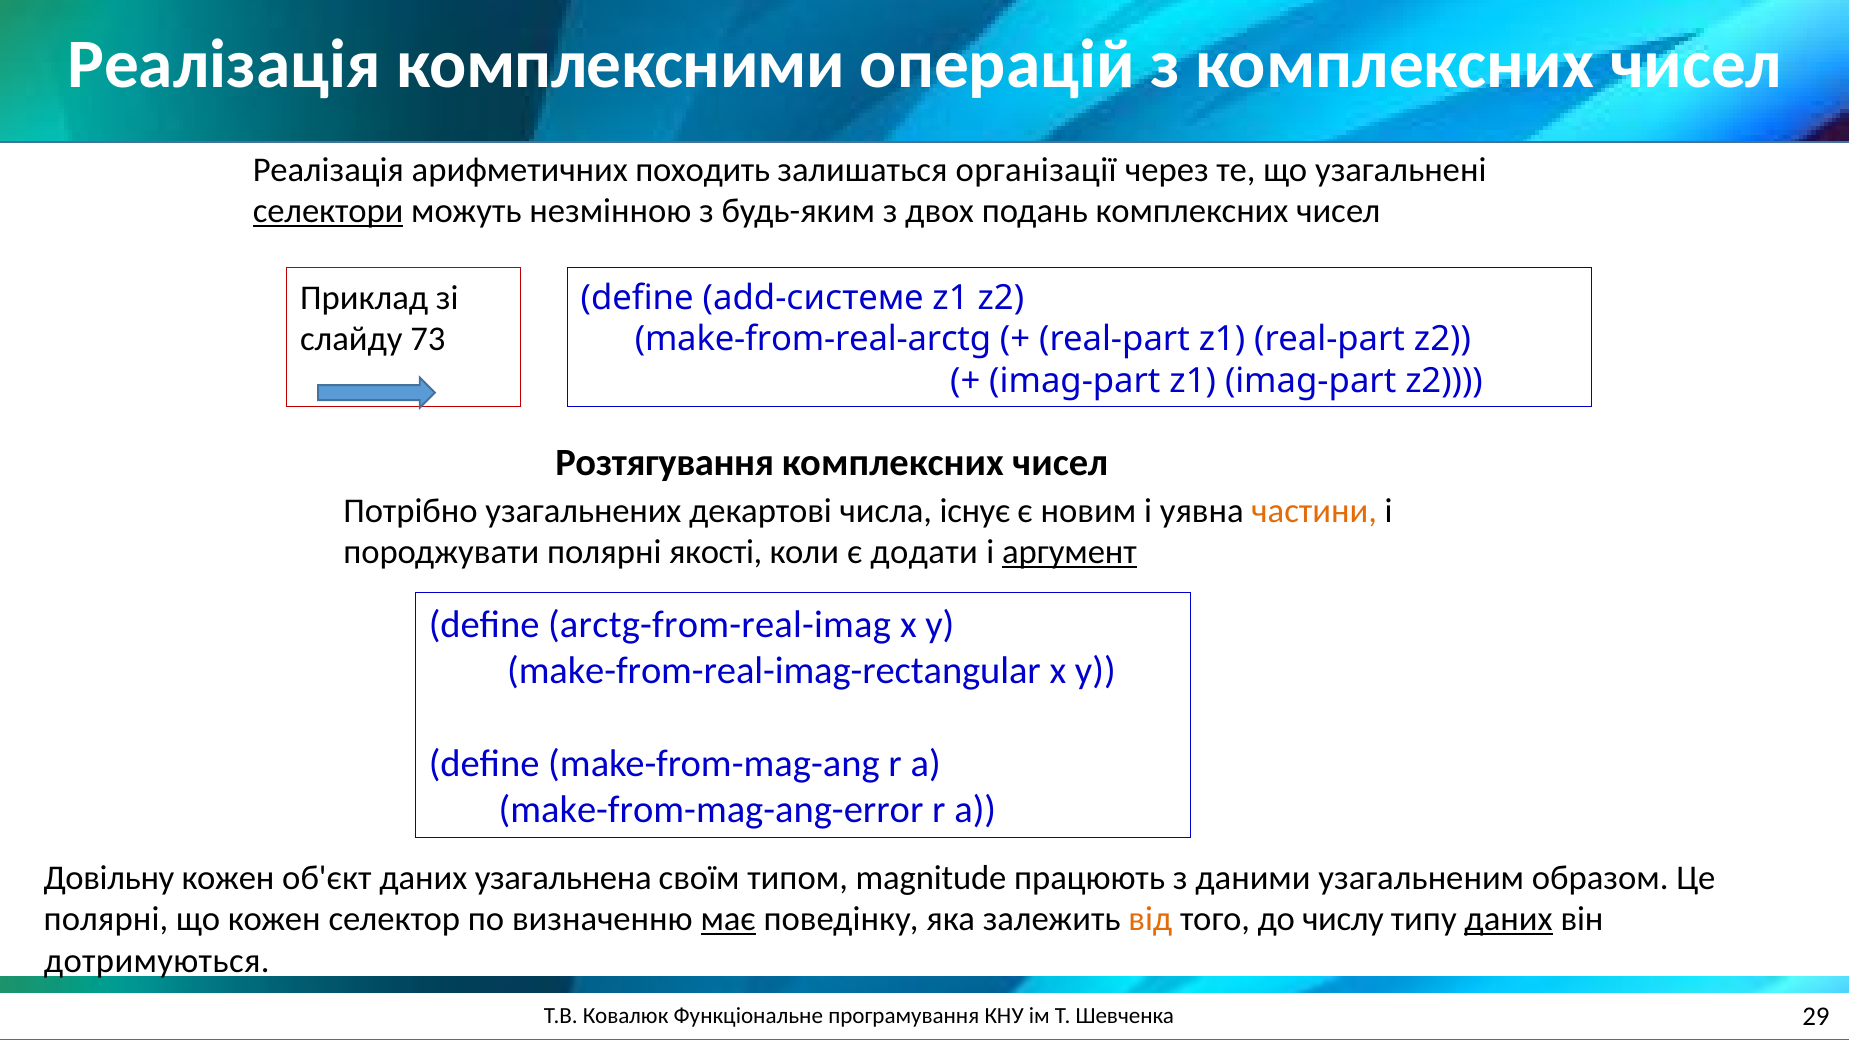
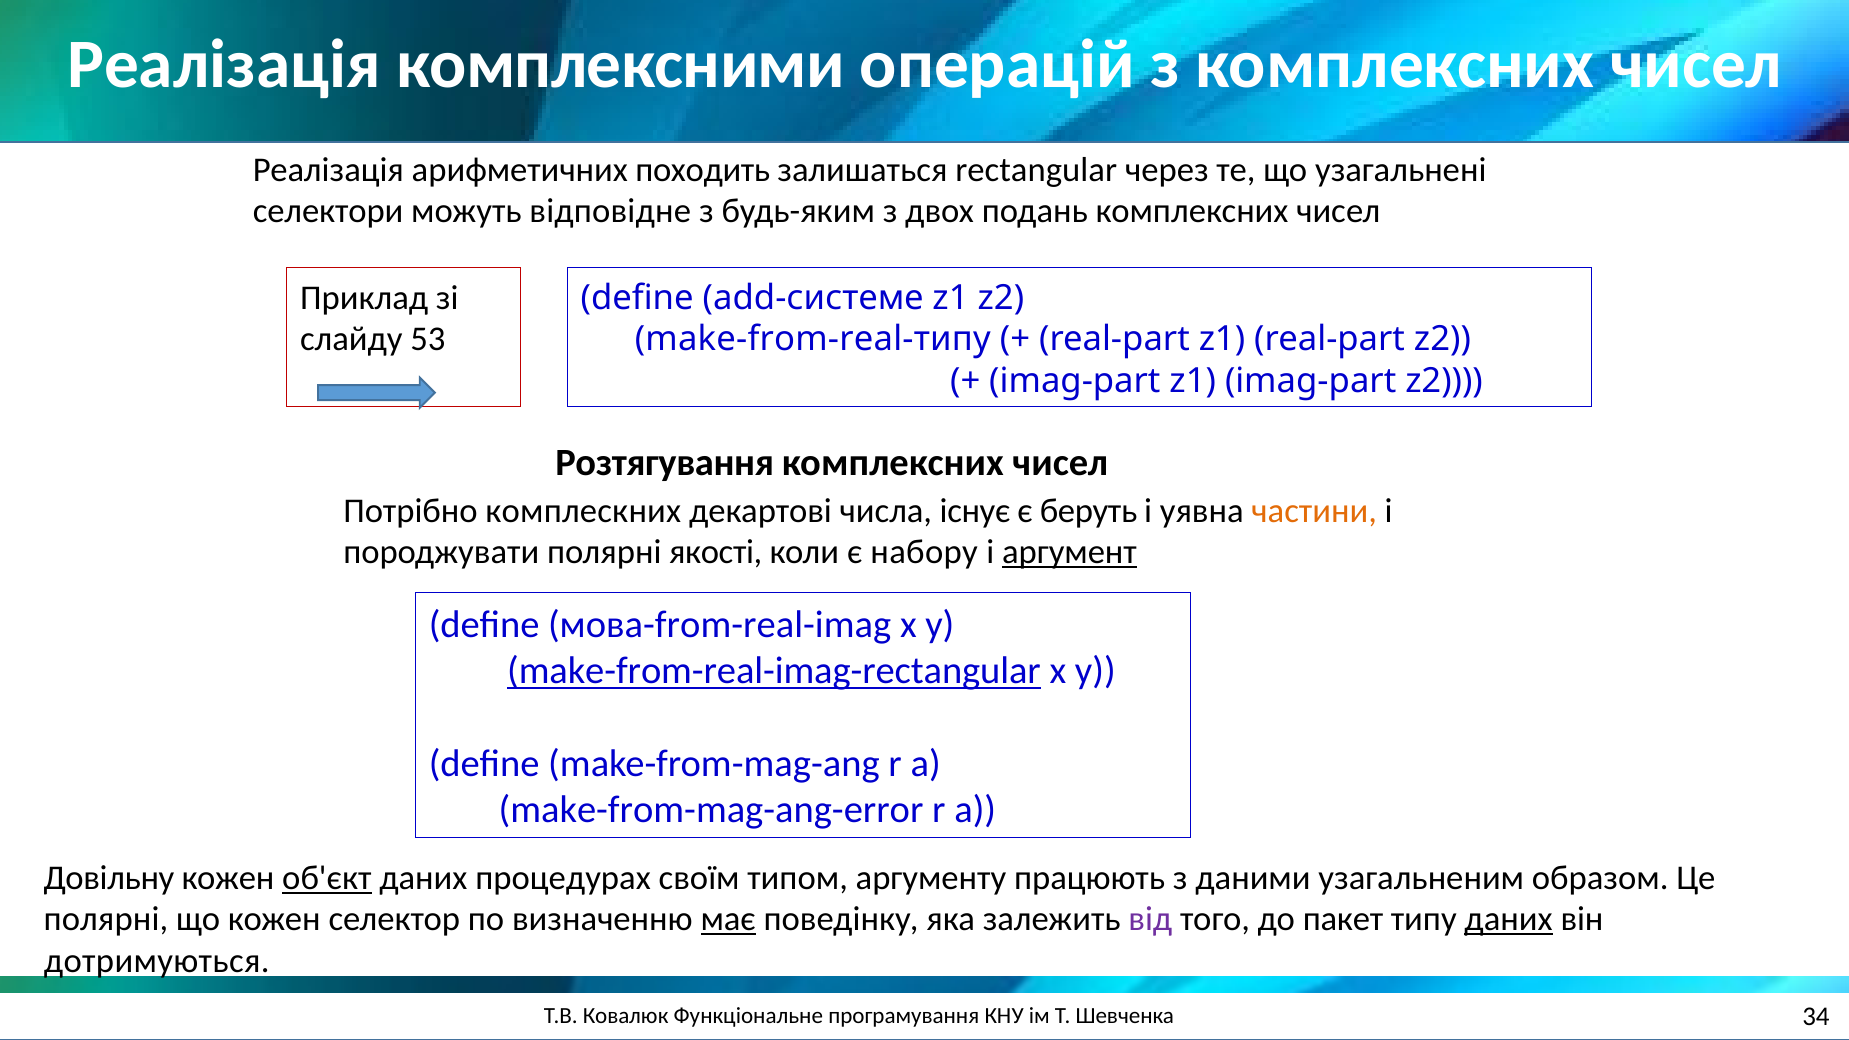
організації: організації -> rectangular
селектори underline: present -> none
незмінною: незмінною -> відповідне
73: 73 -> 53
make-from-real-arctg: make-from-real-arctg -> make-from-real-типу
узагальнених: узагальнених -> комплескних
новим: новим -> беруть
додати: додати -> набору
arctg-from-real-imag: arctg-from-real-imag -> мова-from-real-imag
make-from-real-imag-rectangular underline: none -> present
об'єкт underline: none -> present
узагальнена: узагальнена -> процедурах
magnitude: magnitude -> аргументу
від colour: orange -> purple
числу: числу -> пакет
29: 29 -> 34
